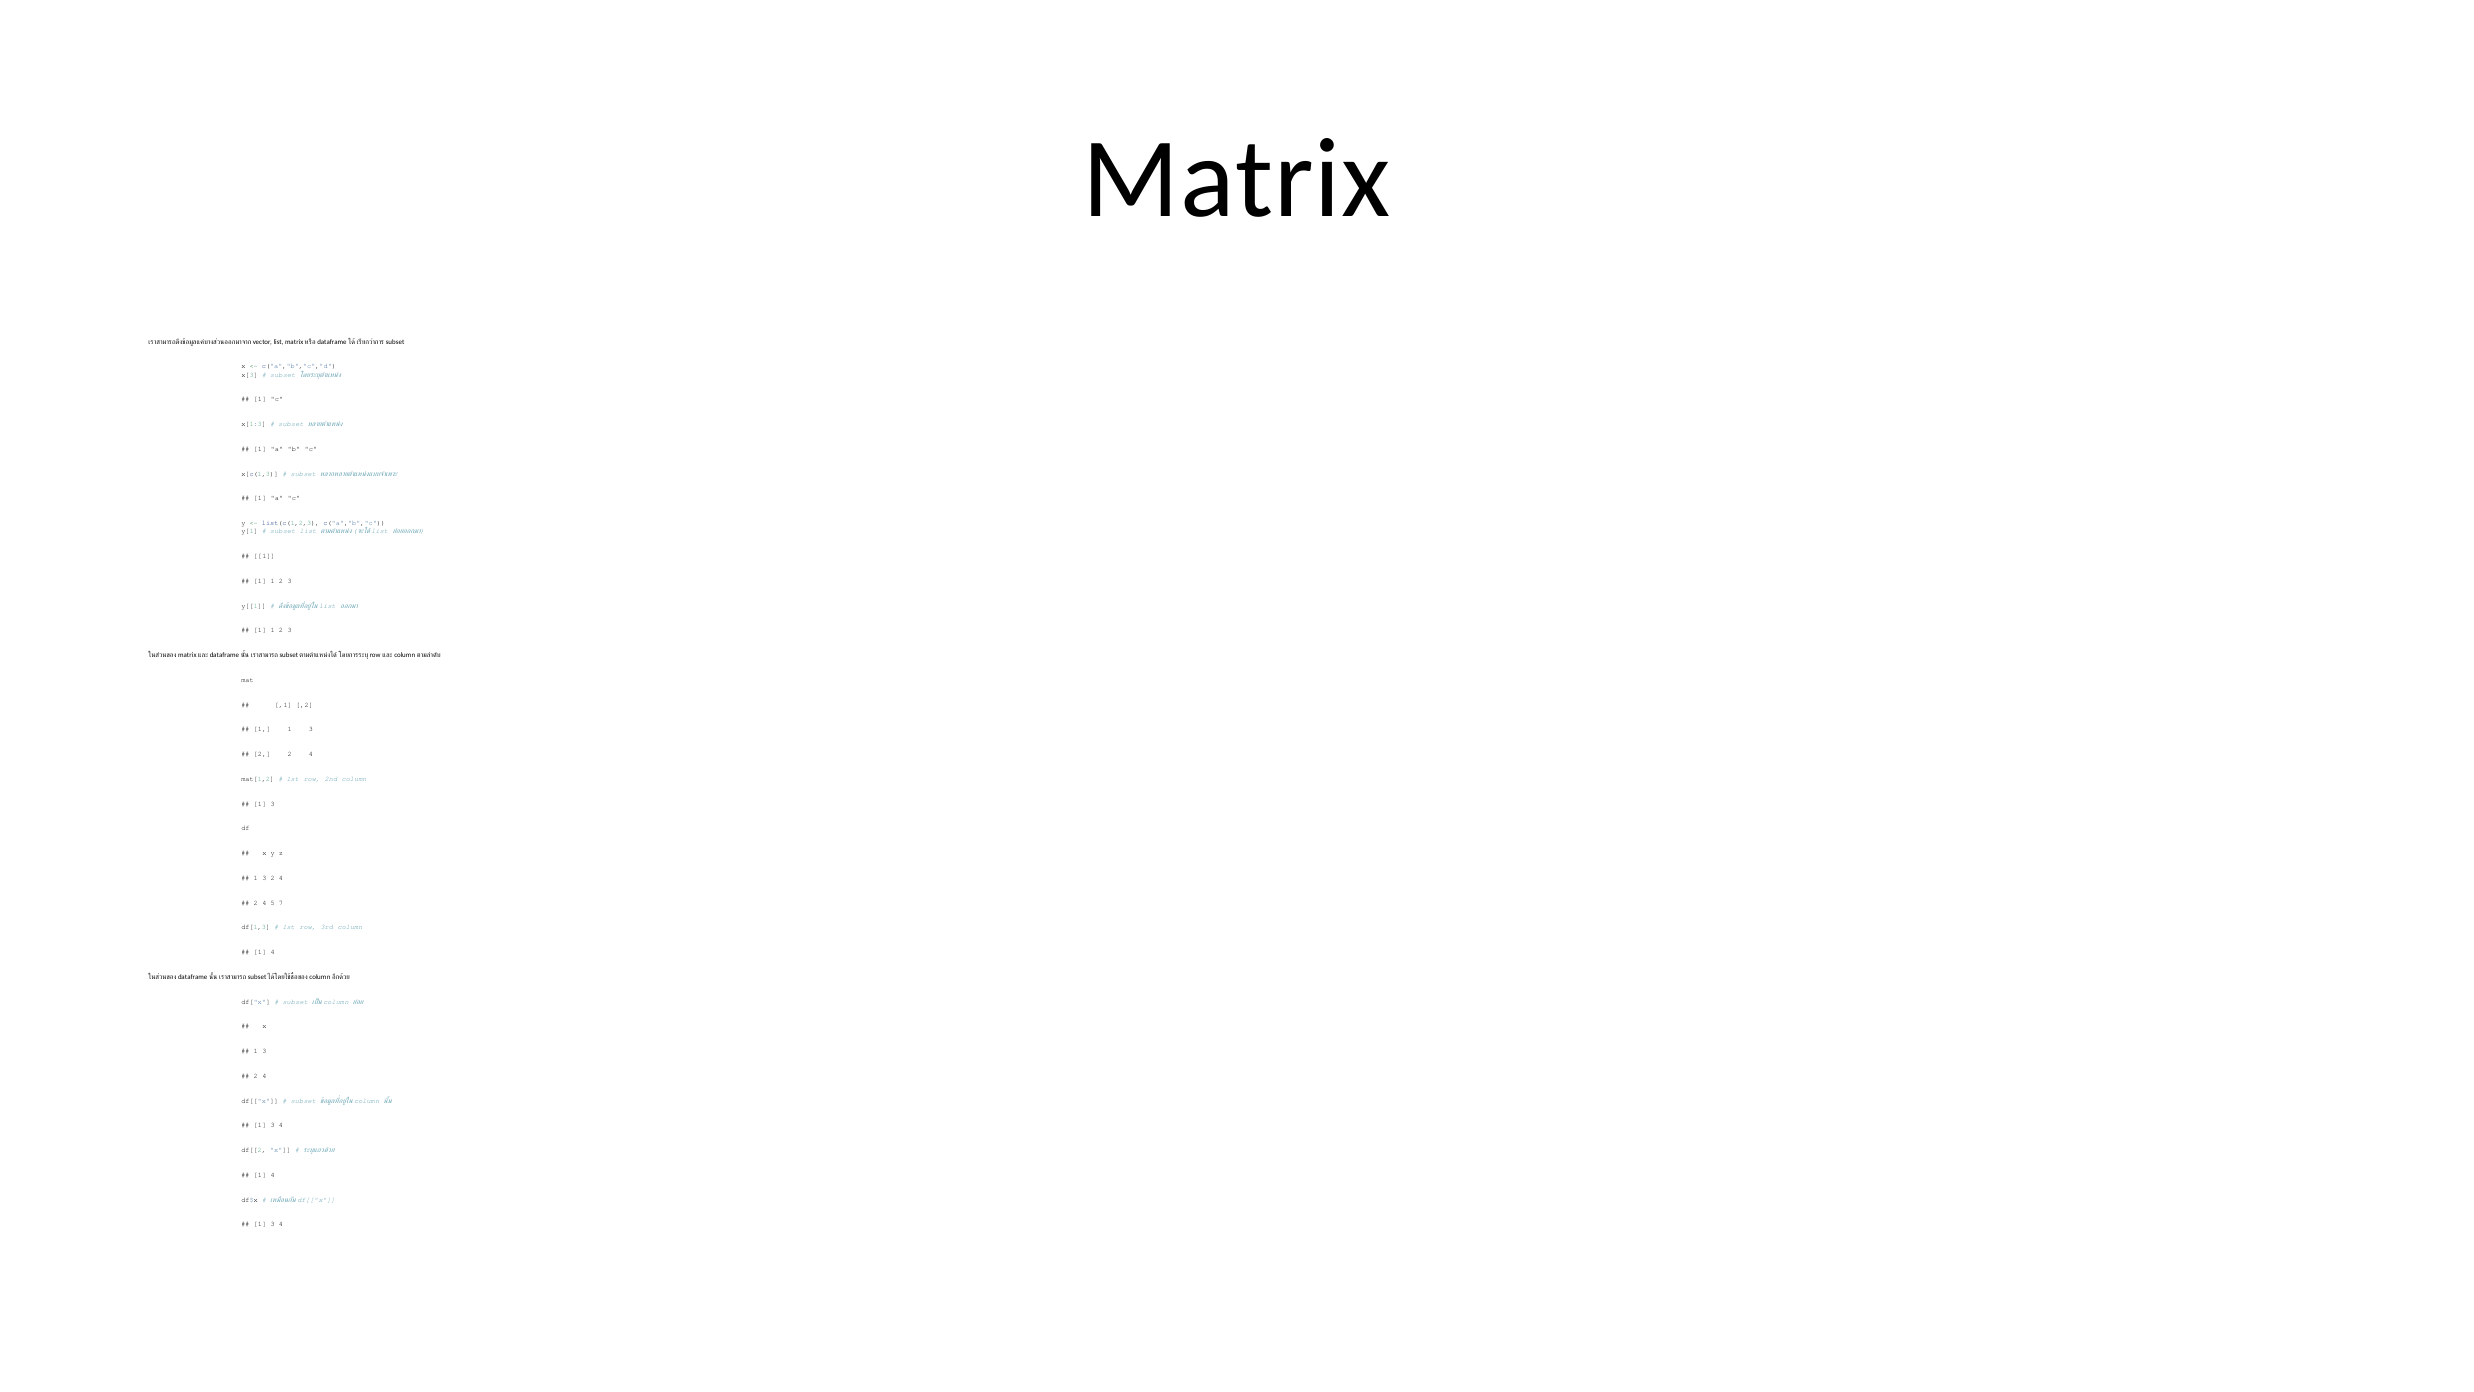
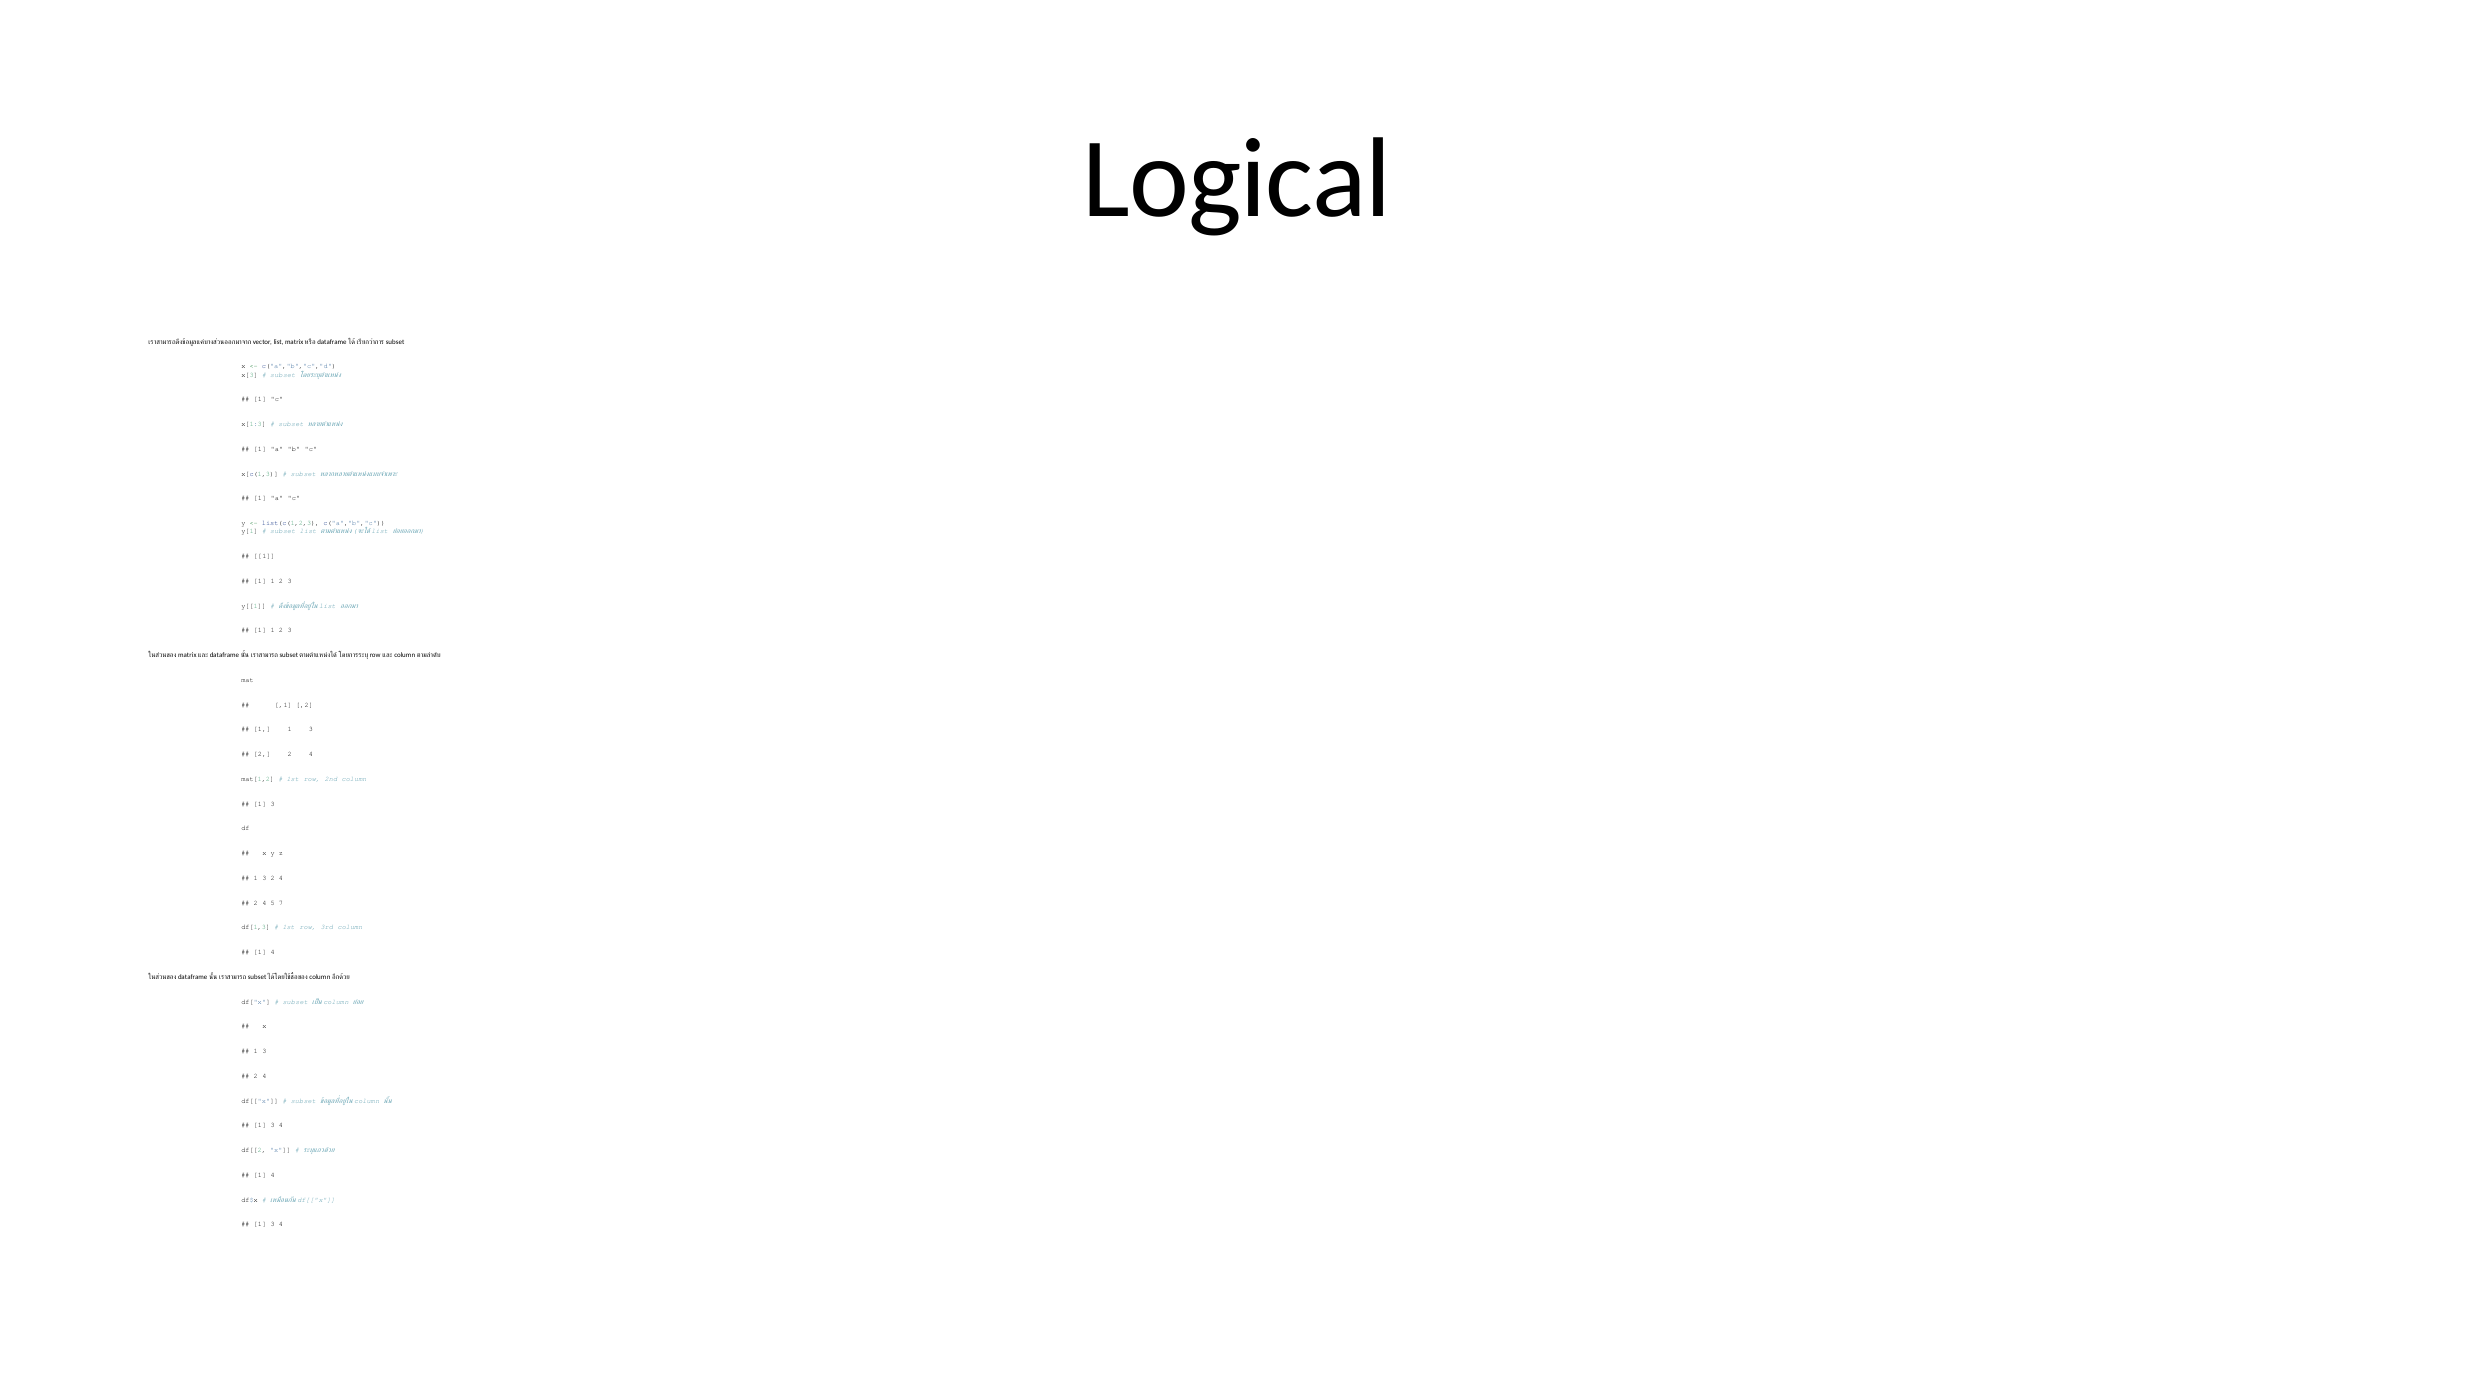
Matrix at (1236, 180): Matrix -> Logical
